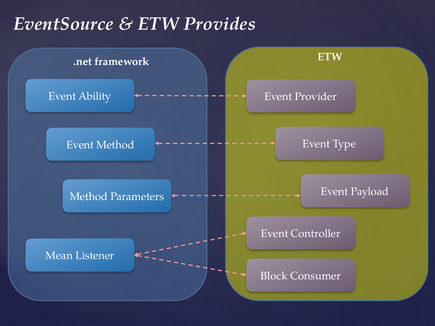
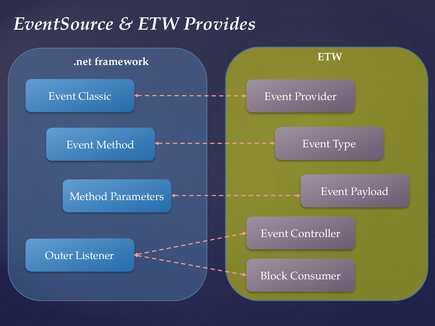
Ability: Ability -> Classic
Mean: Mean -> Outer
